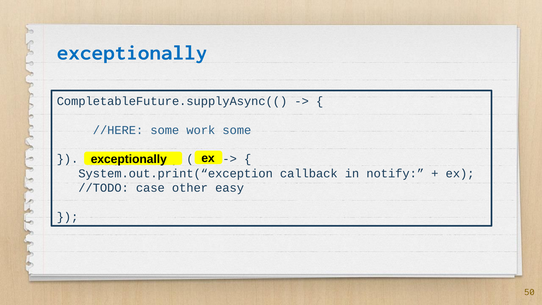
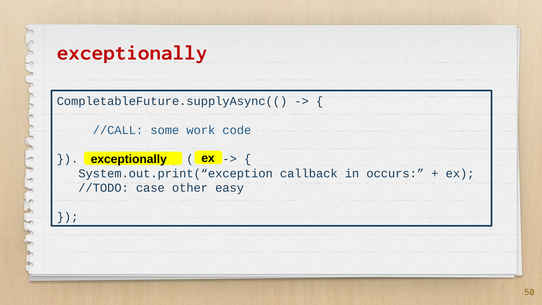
exceptionally at (132, 53) colour: blue -> red
//HERE: //HERE -> //CALL
work some: some -> code
notify: notify -> occurs
